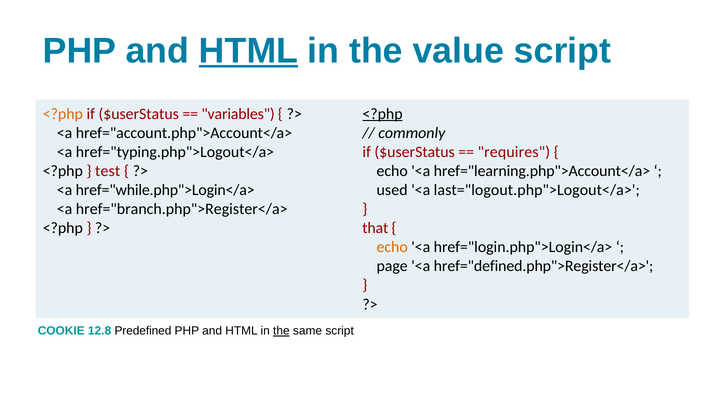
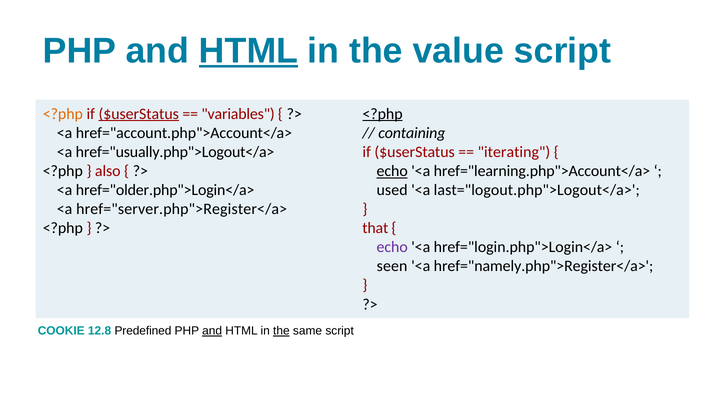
$userStatus at (139, 114) underline: none -> present
commonly: commonly -> containing
href="typing.php">Logout</a>: href="typing.php">Logout</a> -> href="usually.php">Logout</a>
requires: requires -> iterating
test: test -> also
echo at (392, 171) underline: none -> present
href="while.php">Login</a>: href="while.php">Login</a> -> href="older.php">Login</a>
href="branch.php">Register</a>: href="branch.php">Register</a> -> href="server.php">Register</a>
echo at (392, 247) colour: orange -> purple
page: page -> seen
href="defined.php">Register</a>: href="defined.php">Register</a> -> href="namely.php">Register</a>
and at (212, 331) underline: none -> present
